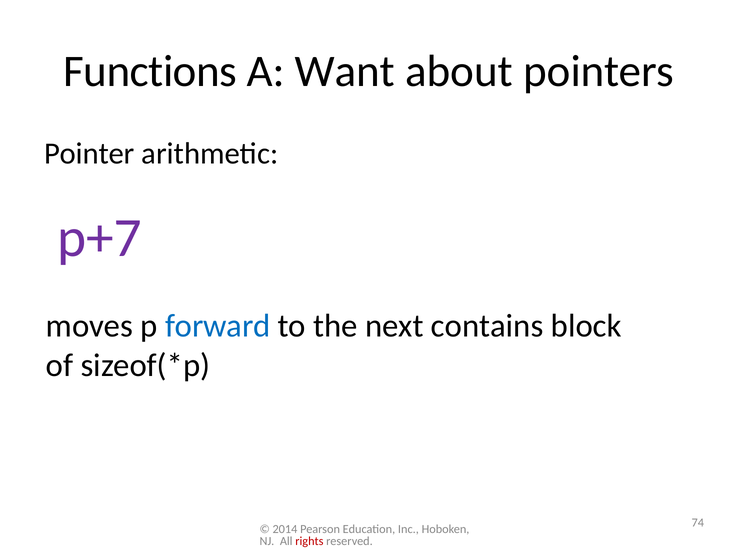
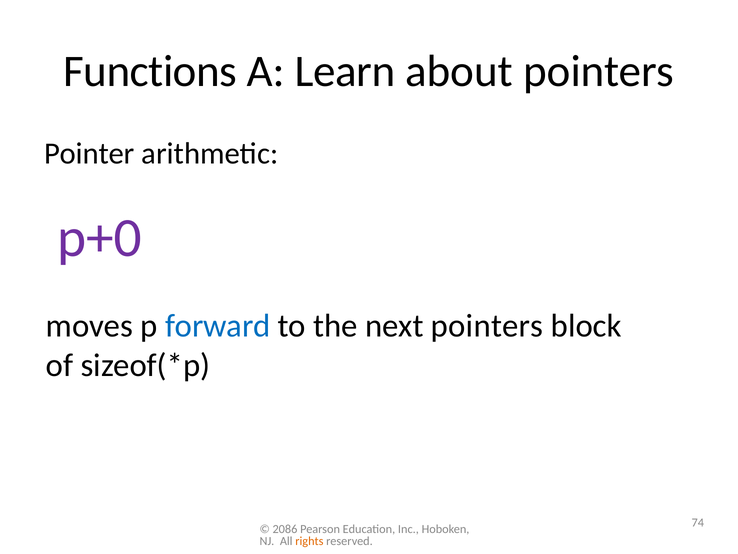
Want: Want -> Learn
p+7: p+7 -> p+0
next contains: contains -> pointers
2014: 2014 -> 2086
rights colour: red -> orange
